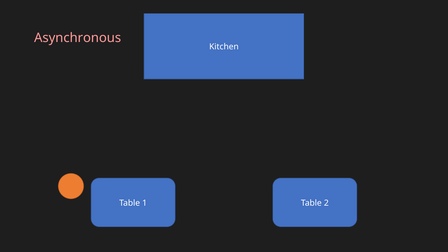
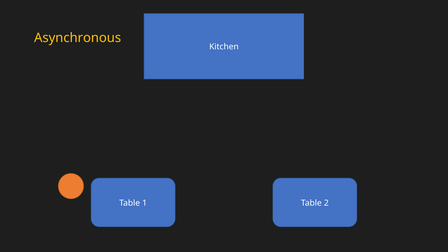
Asynchronous colour: pink -> yellow
